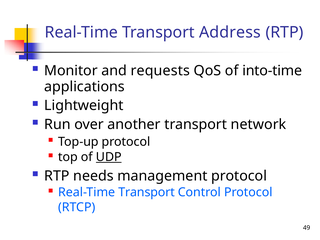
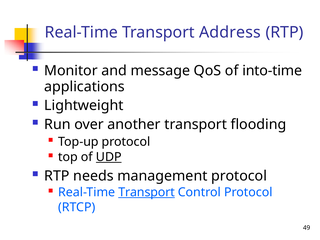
requests: requests -> message
network: network -> flooding
Transport at (147, 192) underline: none -> present
